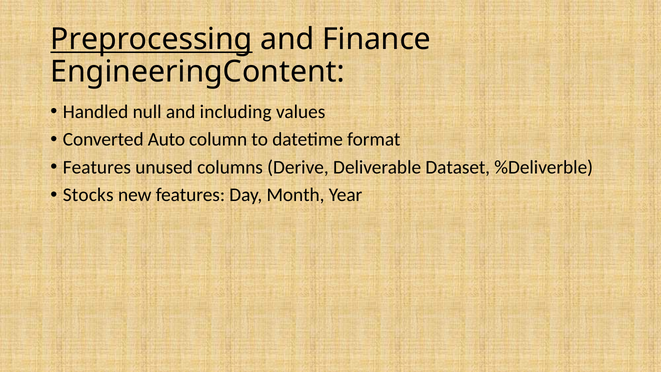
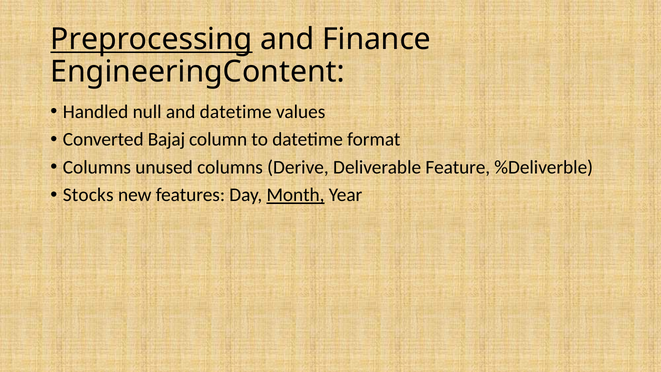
and including: including -> datetime
Auto: Auto -> Bajaj
Features at (97, 167): Features -> Columns
Dataset: Dataset -> Feature
Month underline: none -> present
